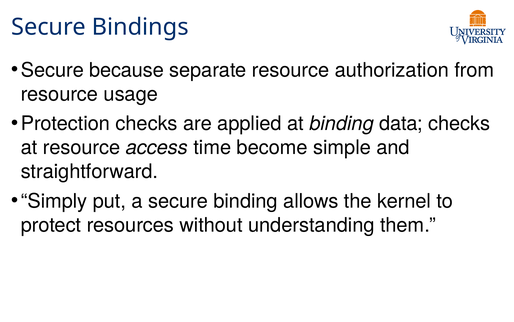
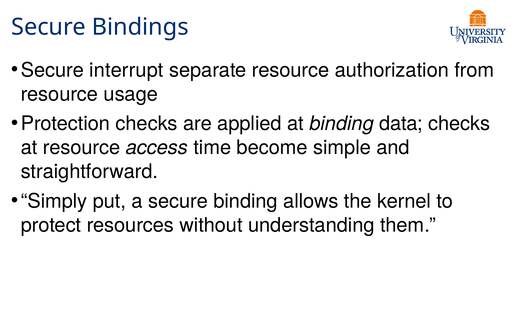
because: because -> interrupt
